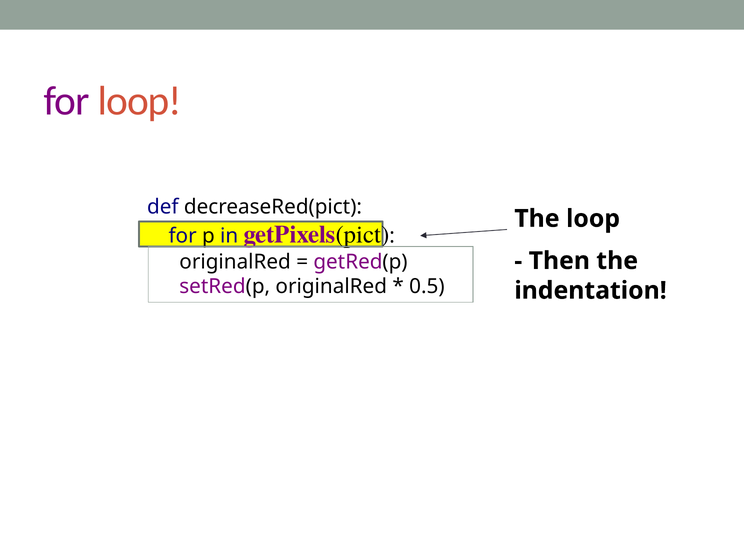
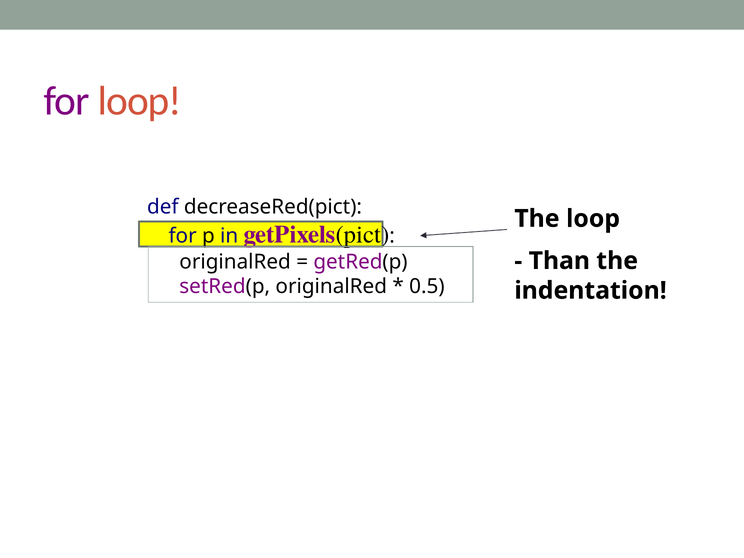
Then: Then -> Than
